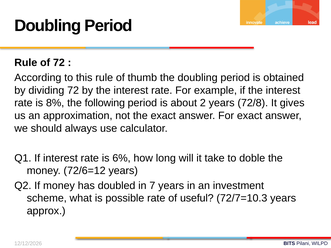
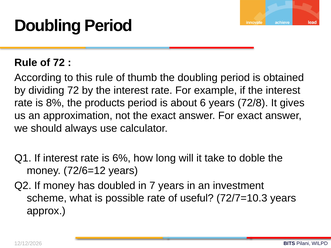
following: following -> products
2: 2 -> 6
